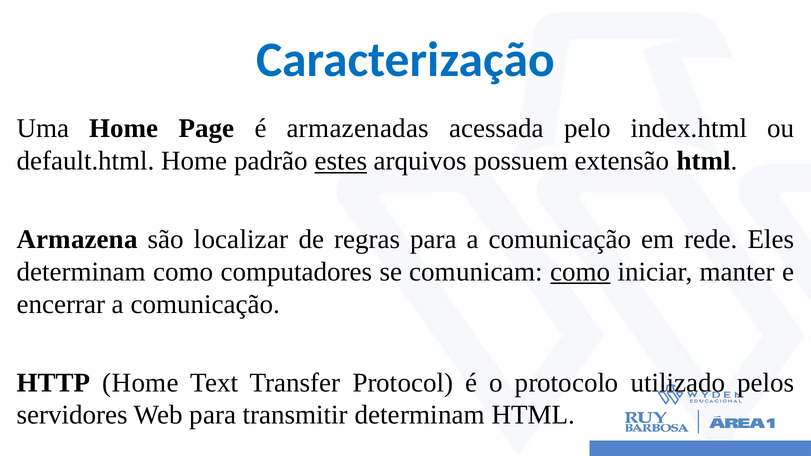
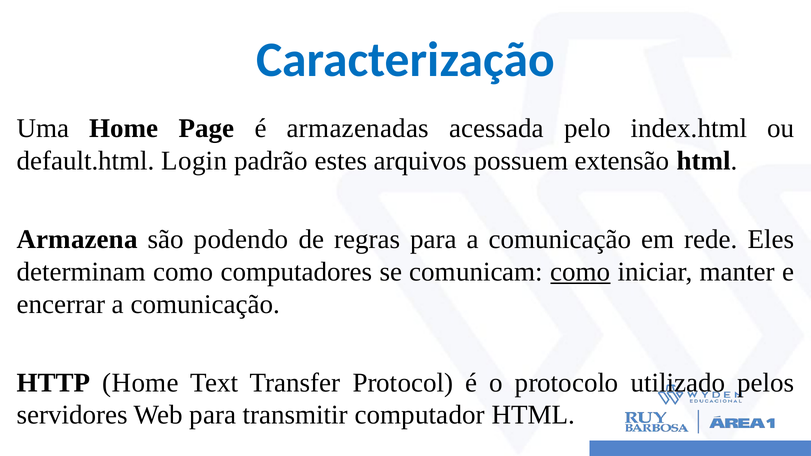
default.html Home: Home -> Login
estes underline: present -> none
localizar: localizar -> podendo
transmitir determinam: determinam -> computador
